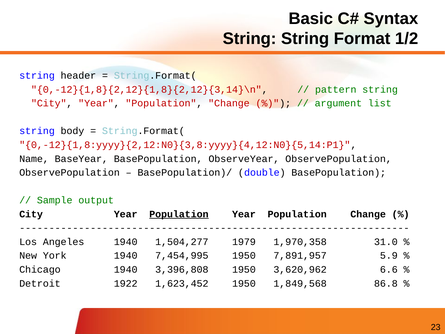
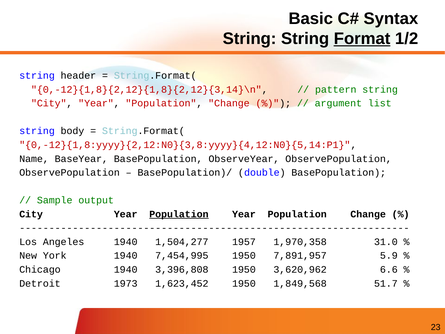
Format underline: none -> present
1979: 1979 -> 1957
1922: 1922 -> 1973
86.8: 86.8 -> 51.7
